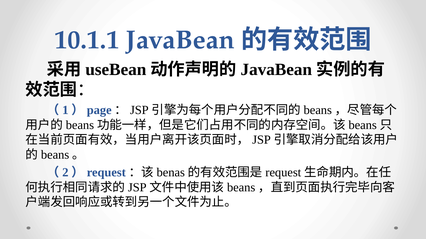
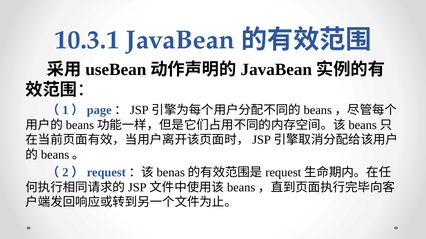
10.1.1: 10.1.1 -> 10.3.1
